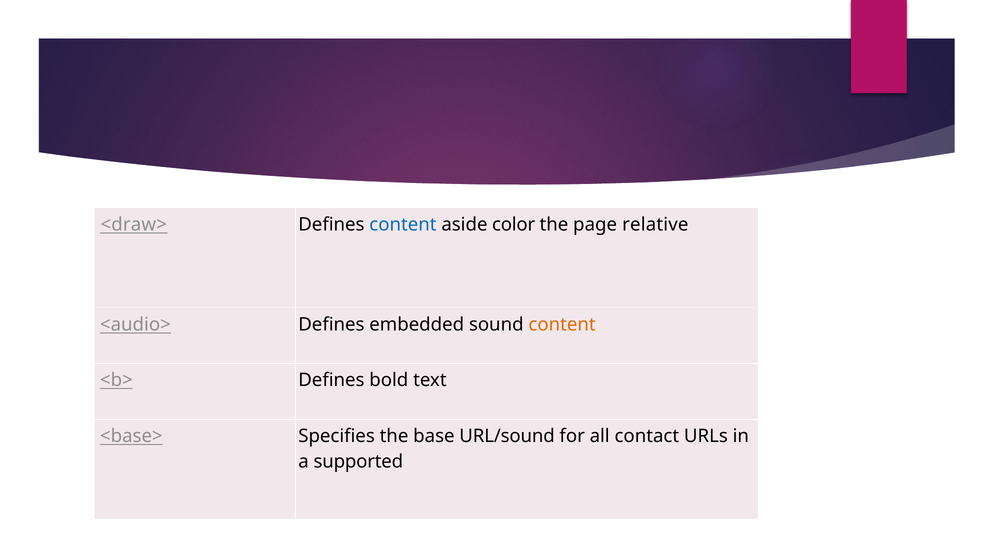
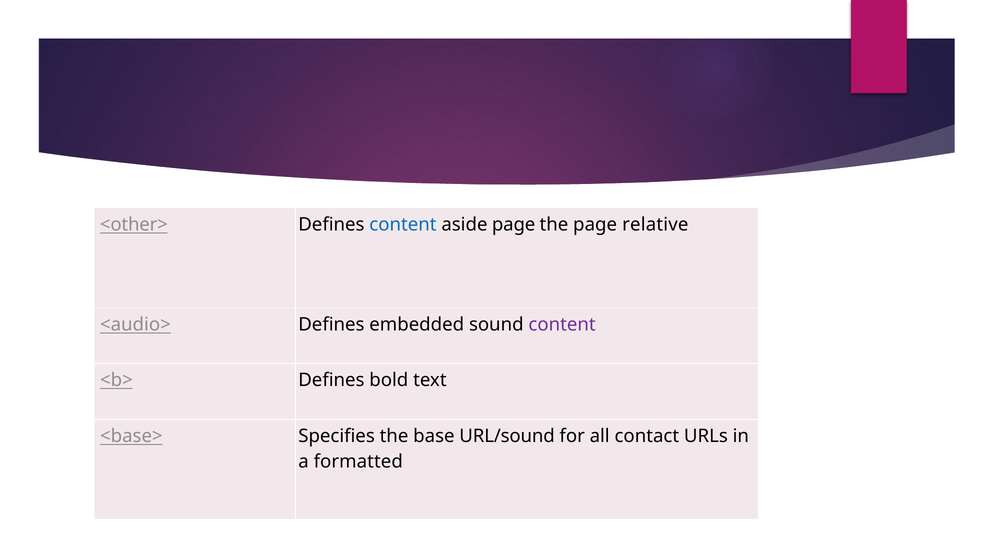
<draw>: <draw> -> <other>
aside color: color -> page
content at (562, 324) colour: orange -> purple
supported: supported -> formatted
